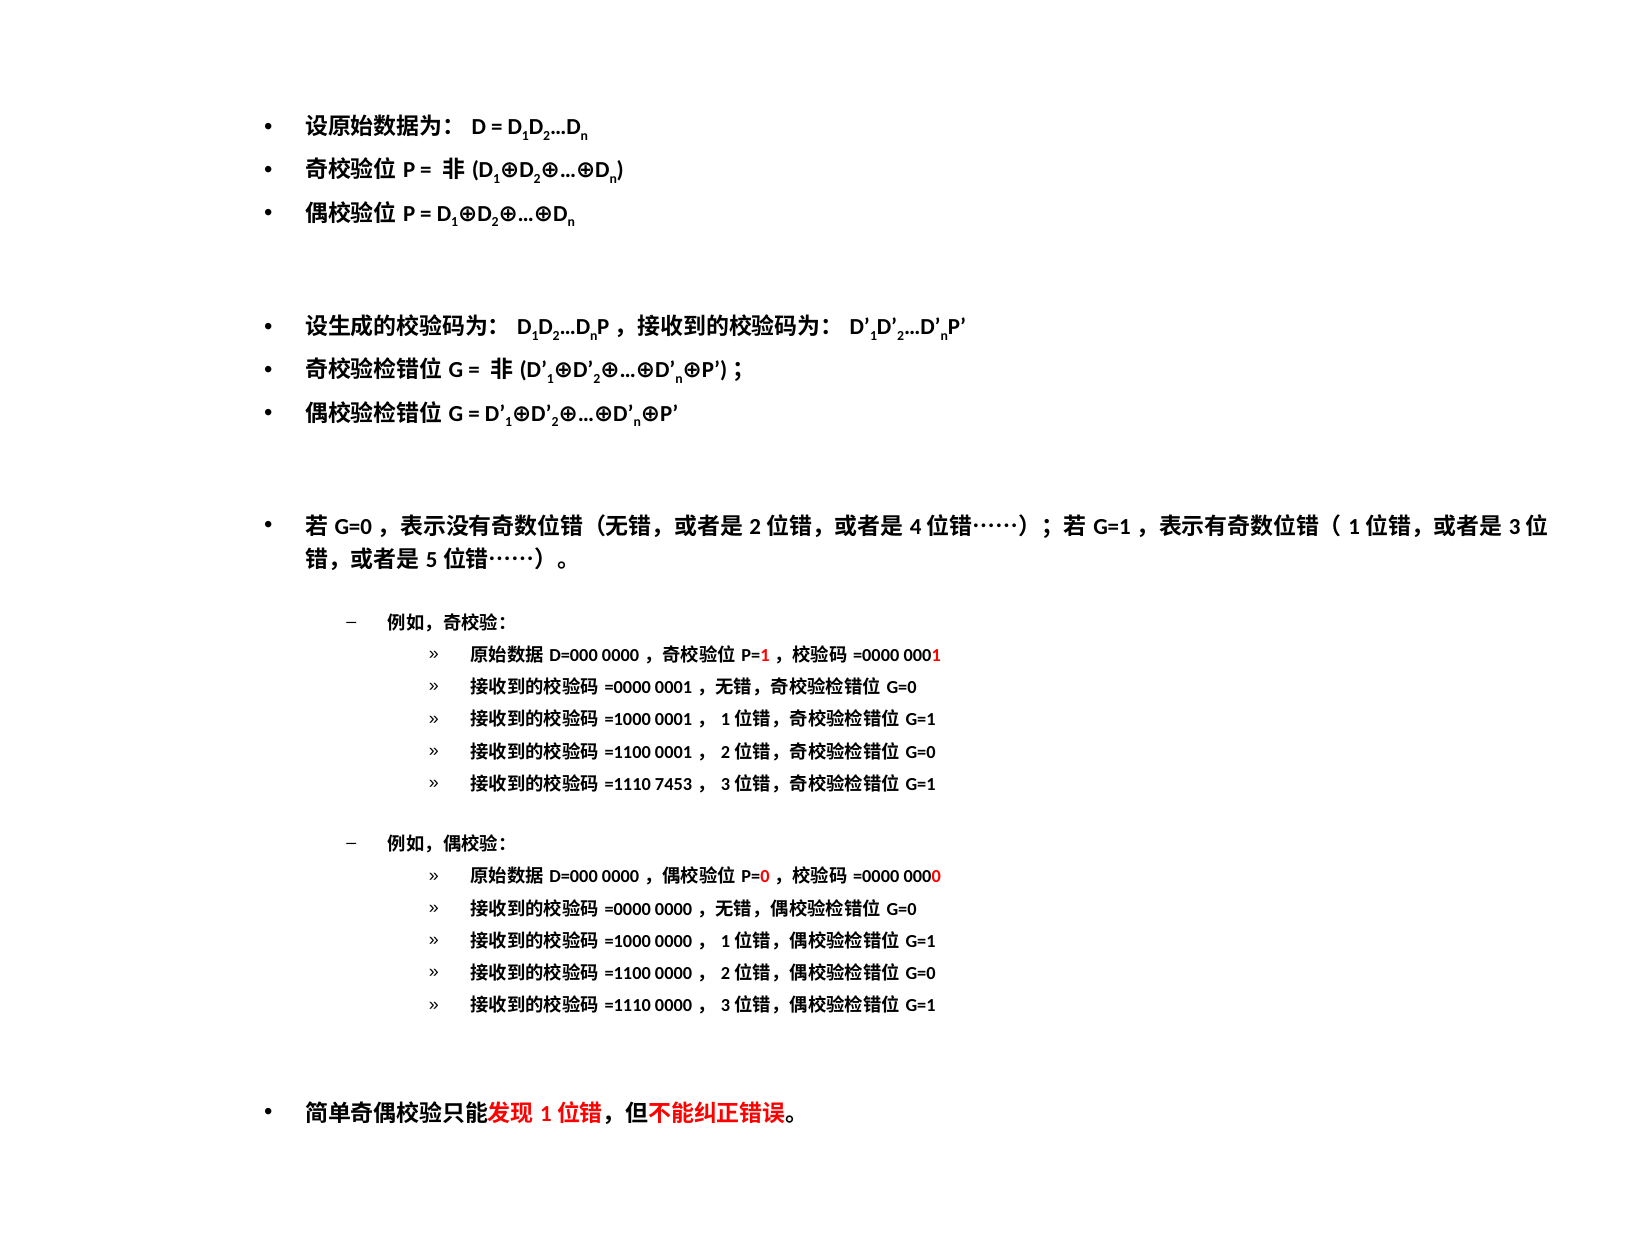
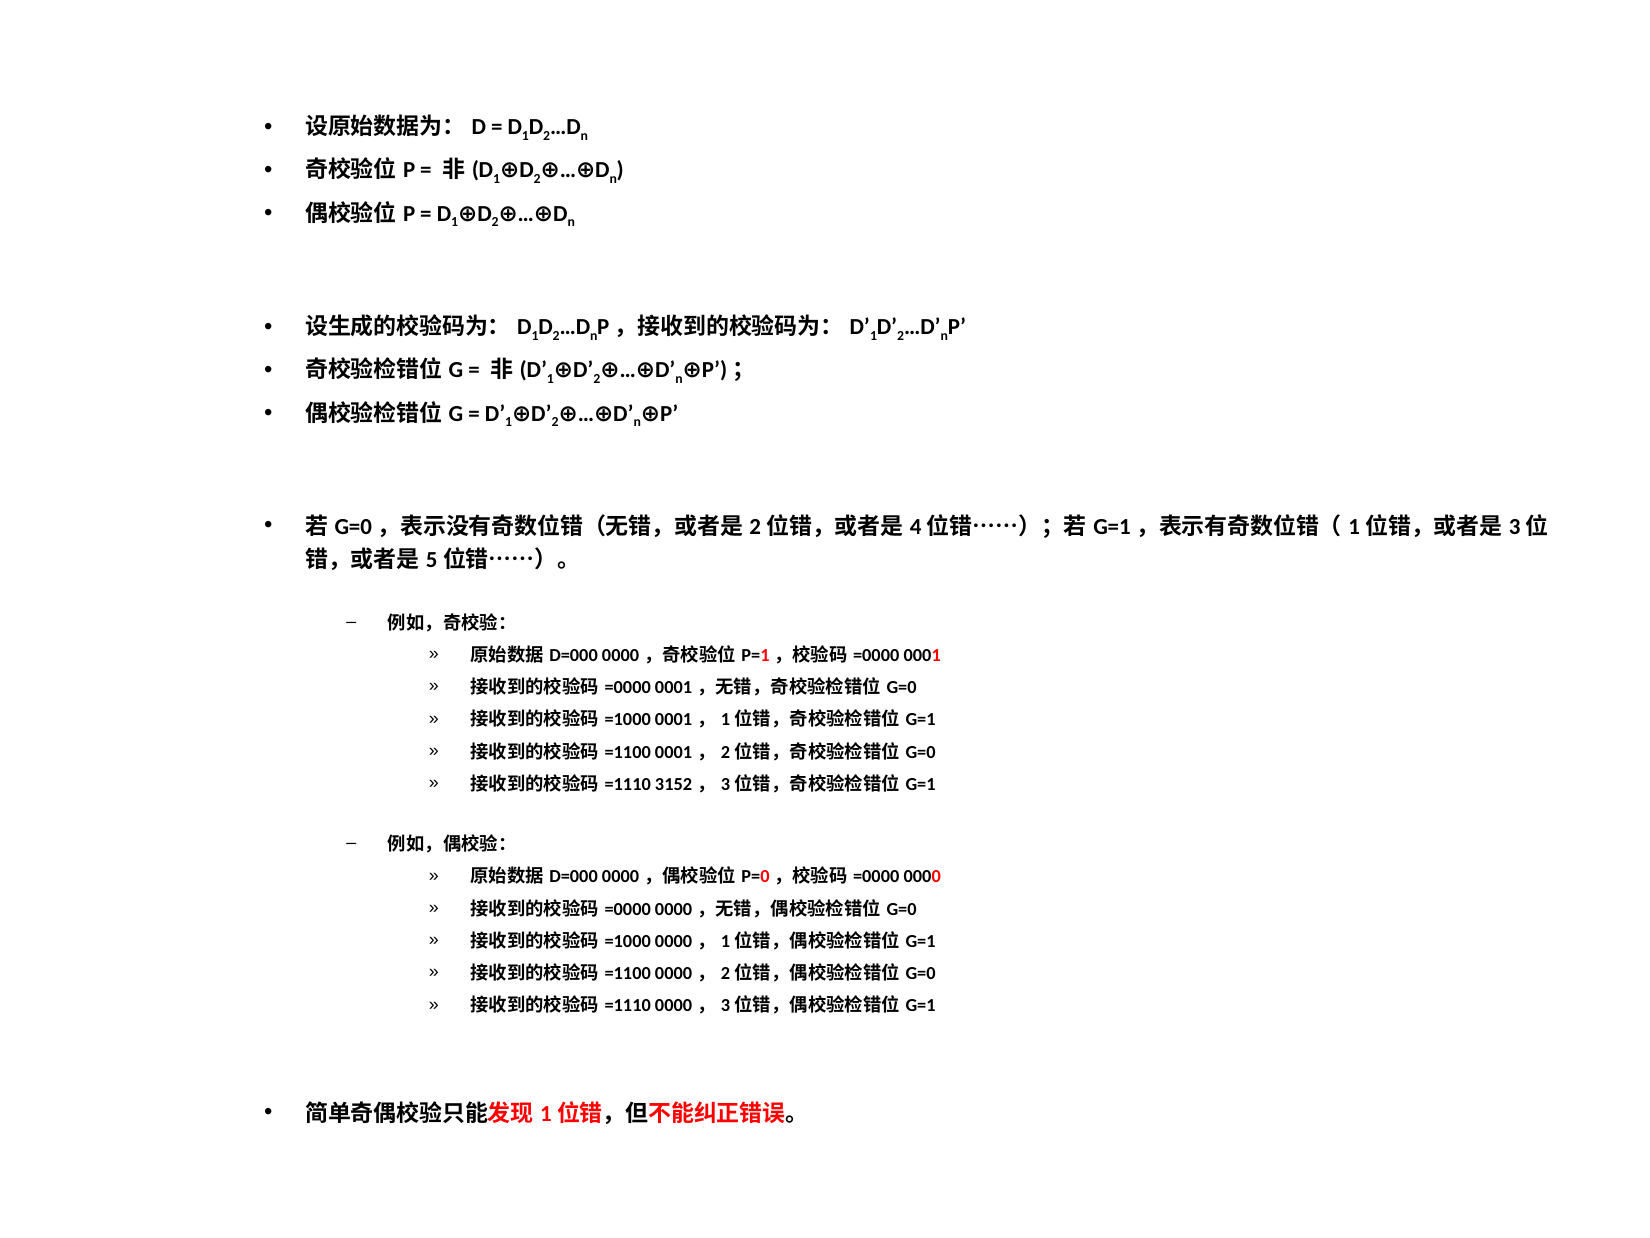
7453: 7453 -> 3152
